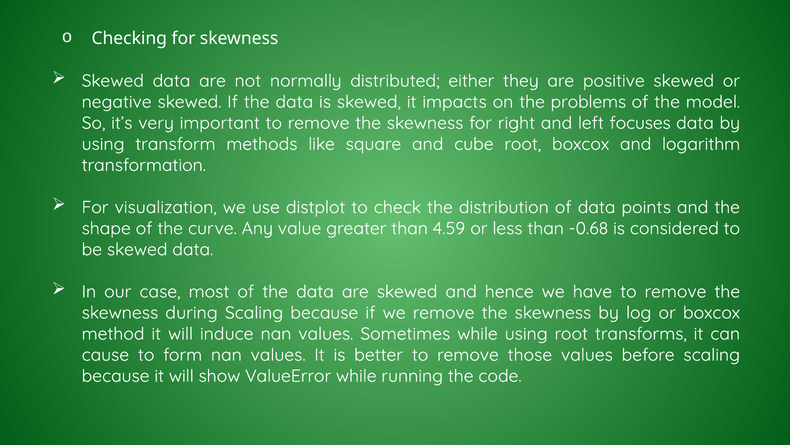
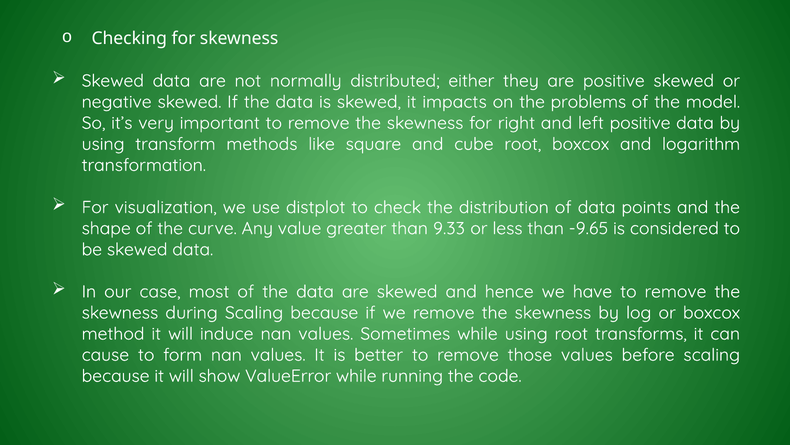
left focuses: focuses -> positive
4.59: 4.59 -> 9.33
-0.68: -0.68 -> -9.65
